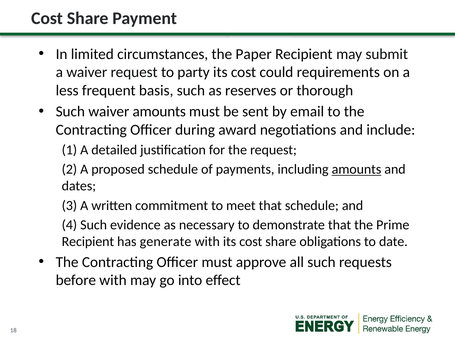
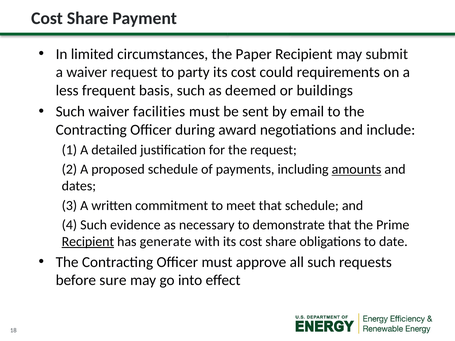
reserves: reserves -> deemed
thorough: thorough -> buildings
waiver amounts: amounts -> facilities
Recipient at (88, 242) underline: none -> present
before with: with -> sure
